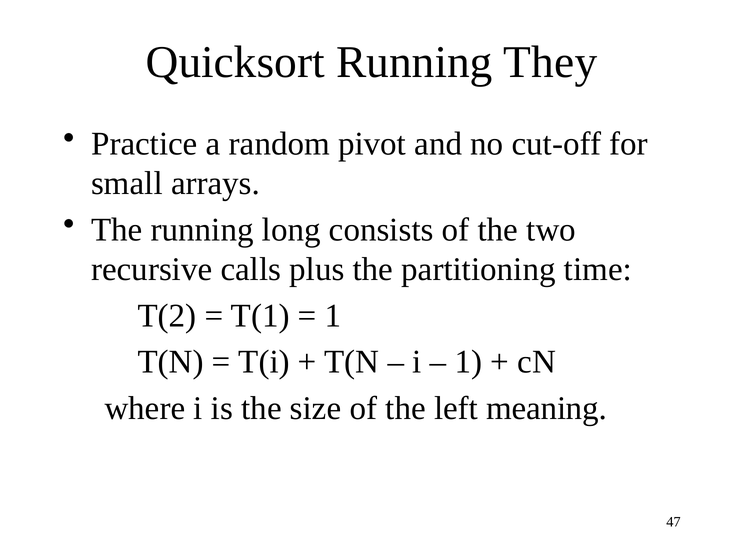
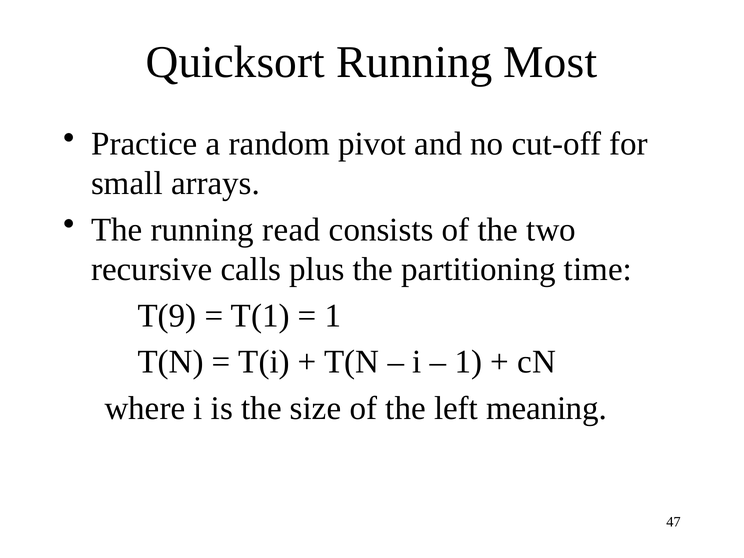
They: They -> Most
long: long -> read
T(2: T(2 -> T(9
